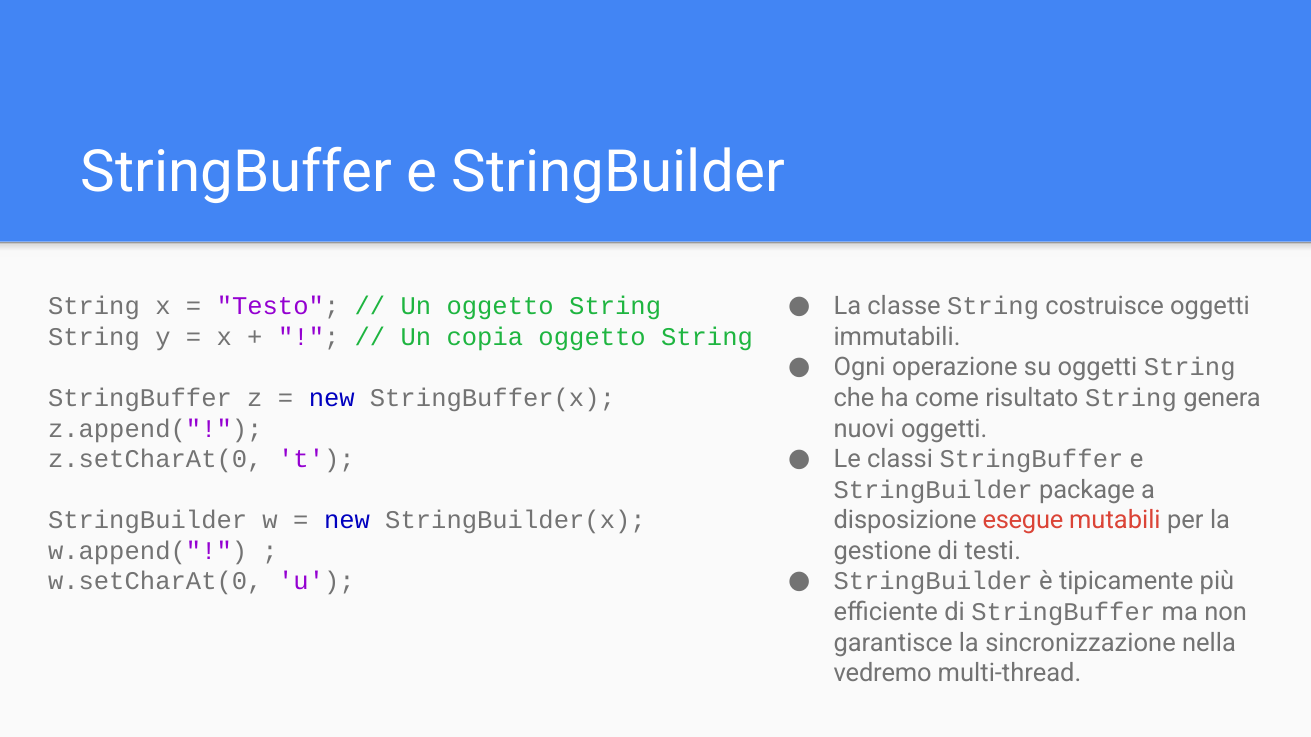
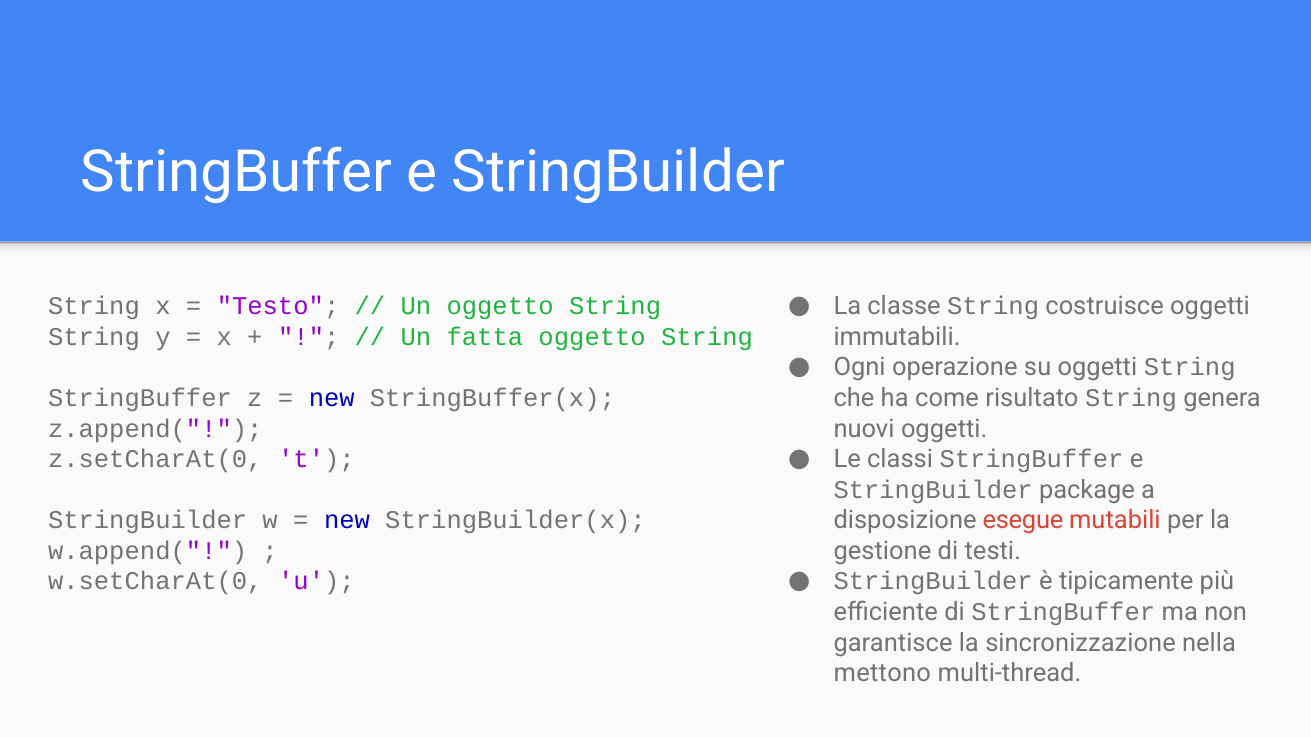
copia: copia -> fatta
vedremo: vedremo -> mettono
